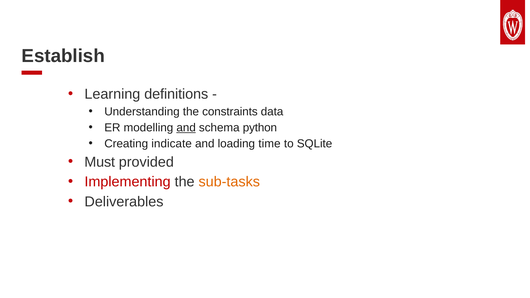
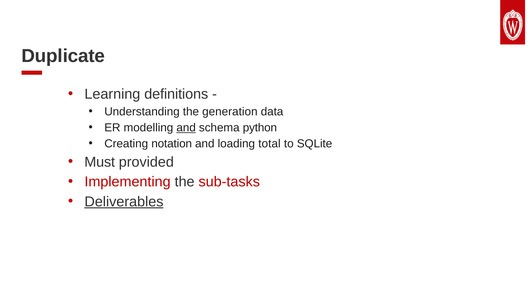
Establish: Establish -> Duplicate
constraints: constraints -> generation
indicate: indicate -> notation
time: time -> total
sub-tasks colour: orange -> red
Deliverables underline: none -> present
